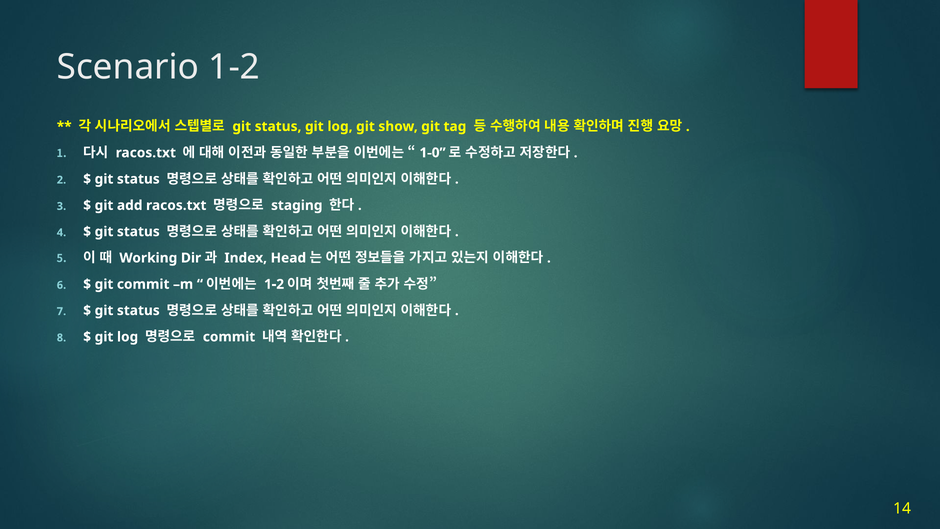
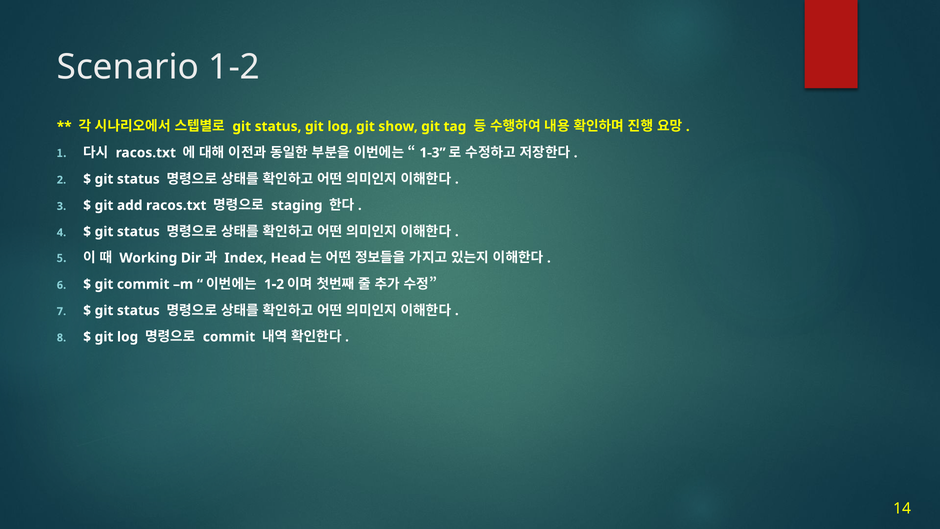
1-0: 1-0 -> 1-3
